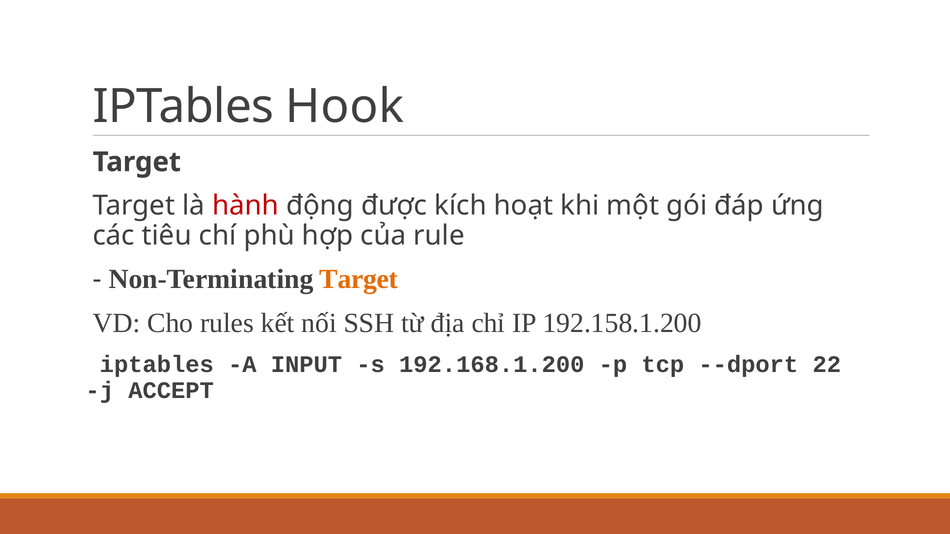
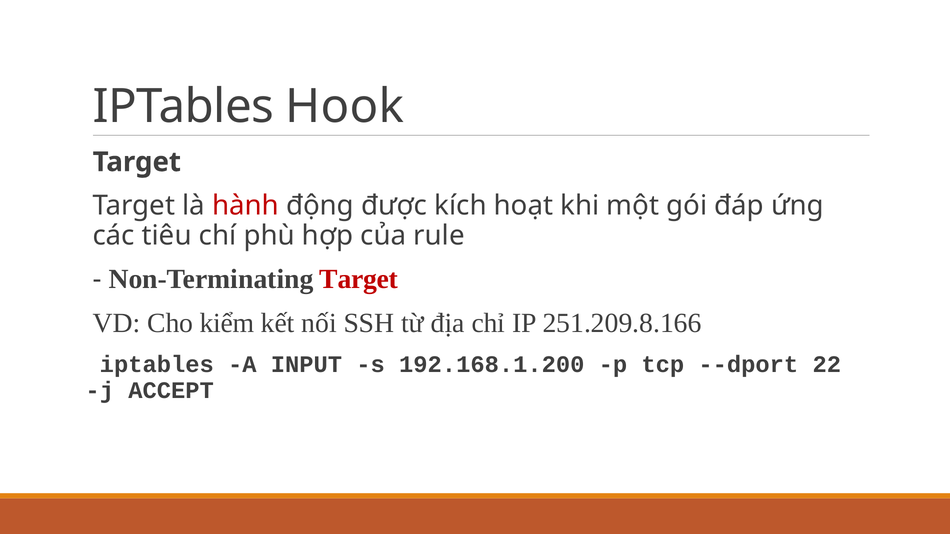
Target at (359, 279) colour: orange -> red
rules: rules -> kiểm
192.158.1.200: 192.158.1.200 -> 251.209.8.166
